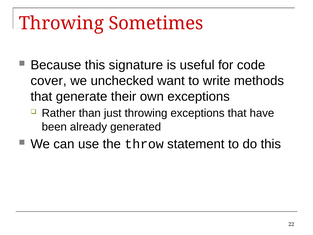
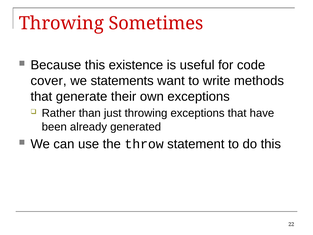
signature: signature -> existence
unchecked: unchecked -> statements
